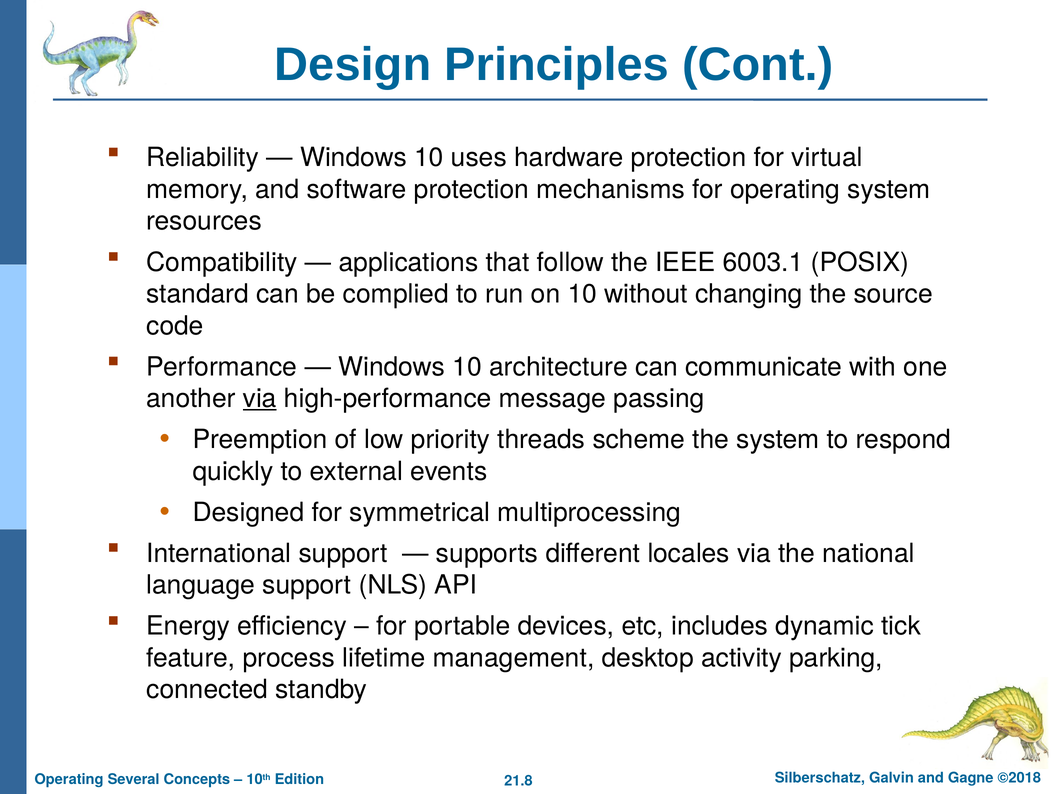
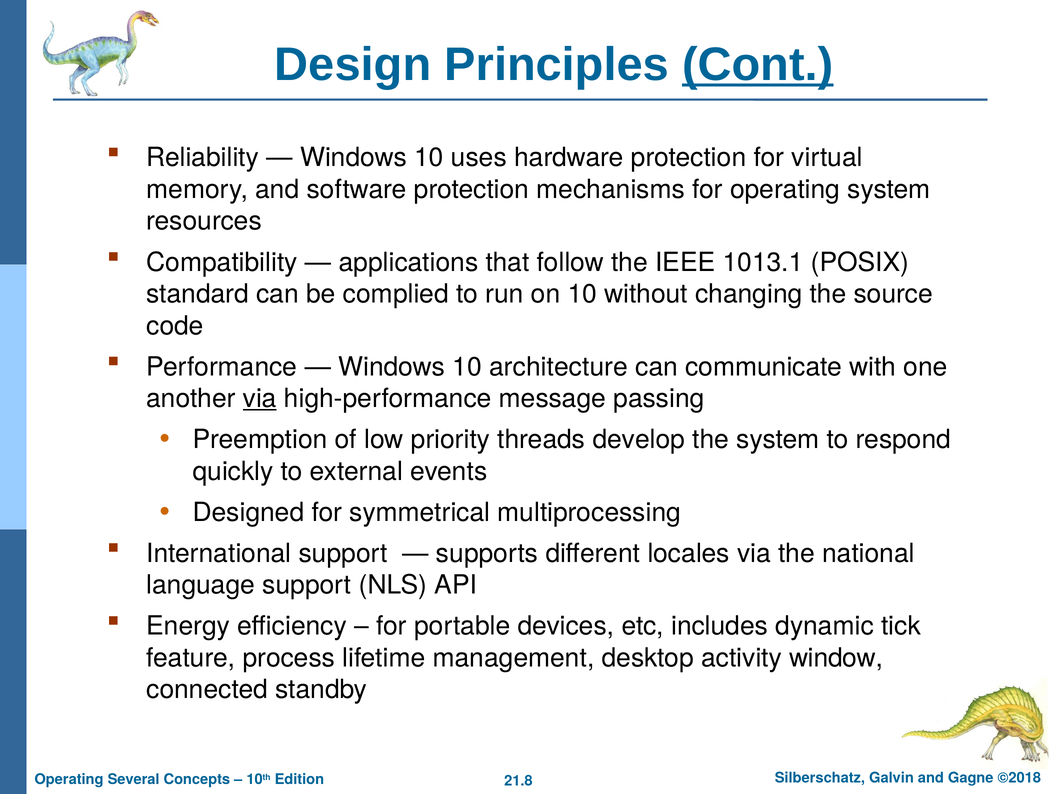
Cont underline: none -> present
6003.1: 6003.1 -> 1013.1
scheme: scheme -> develop
parking: parking -> window
